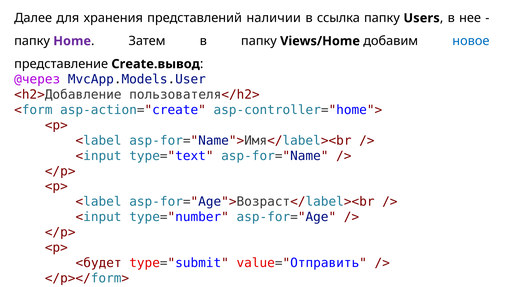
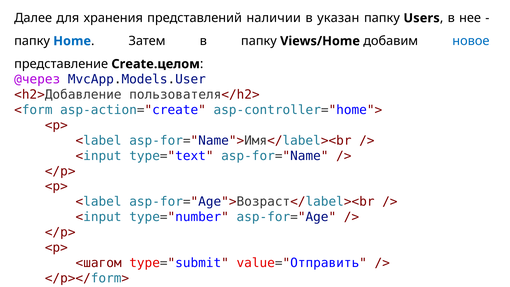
ссылка: ссылка -> указан
Home colour: purple -> blue
Create.вывод: Create.вывод -> Create.целом
<будет: <будет -> <шагом
